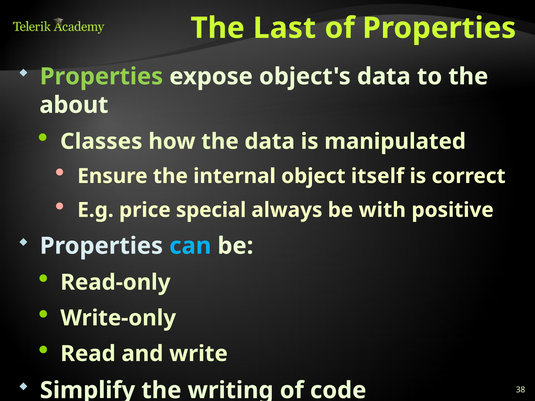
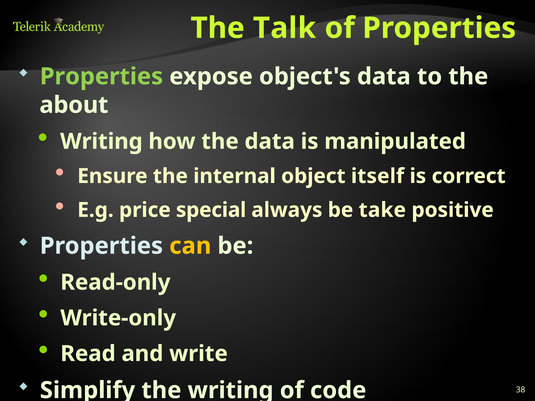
Last: Last -> Talk
Classes at (101, 142): Classes -> Writing
with: with -> take
can colour: light blue -> yellow
